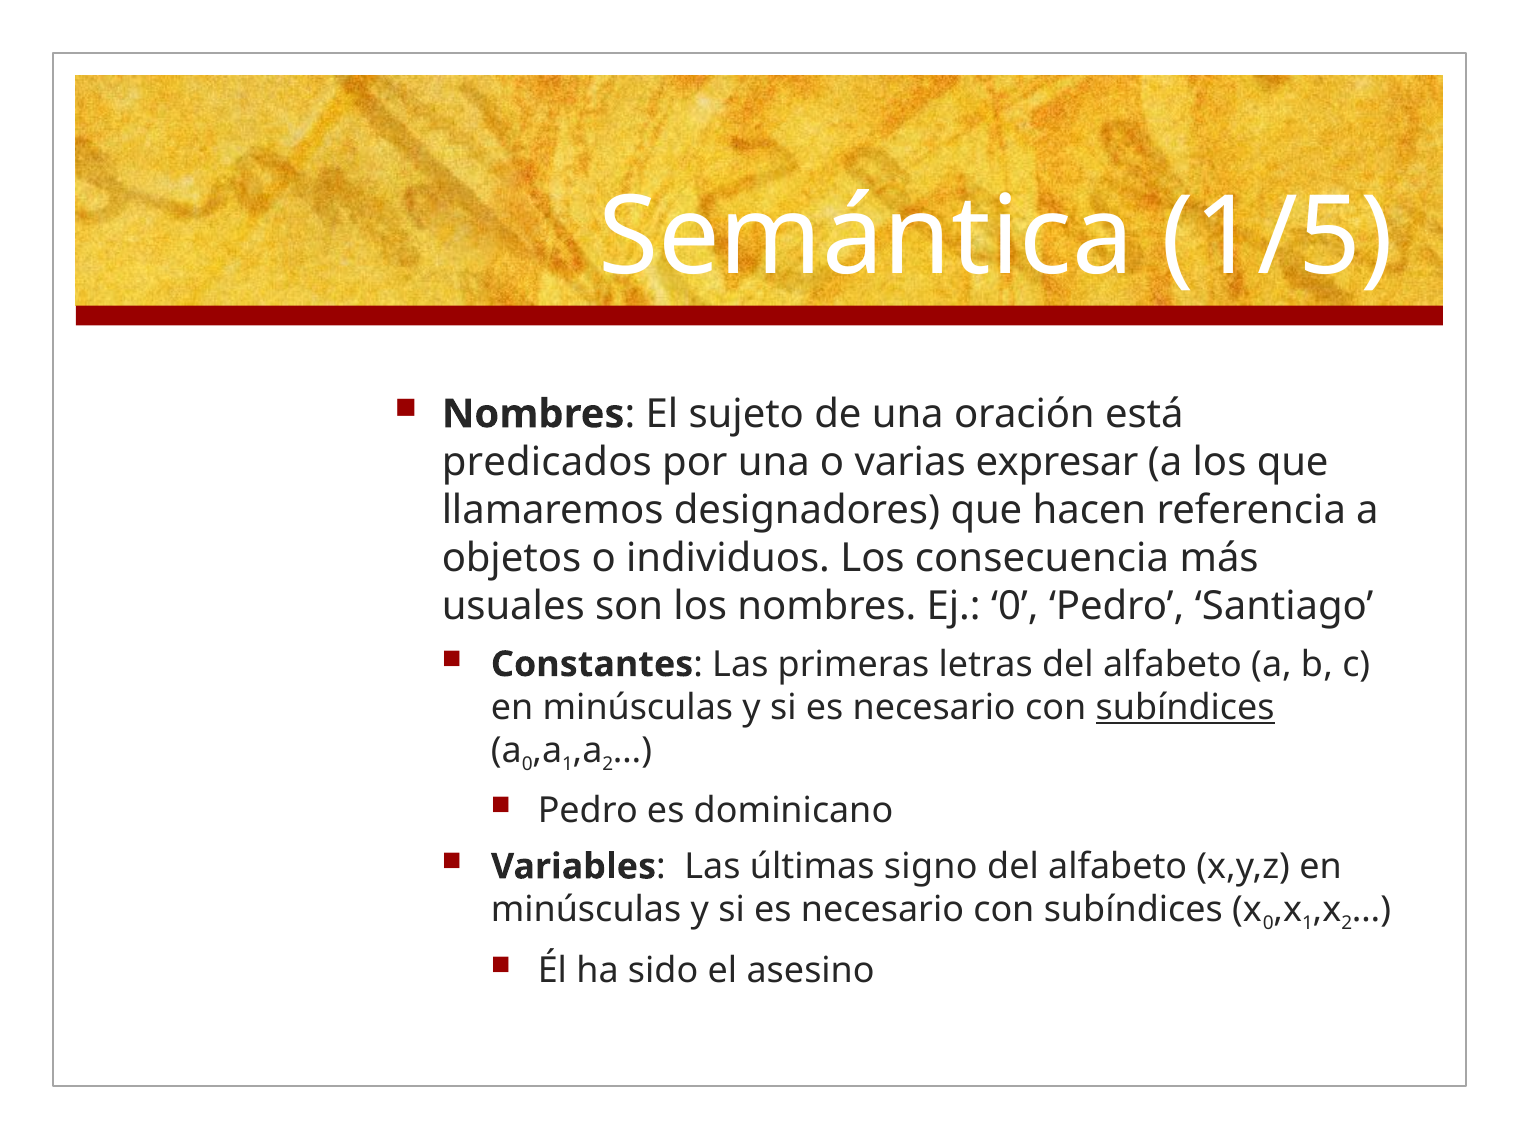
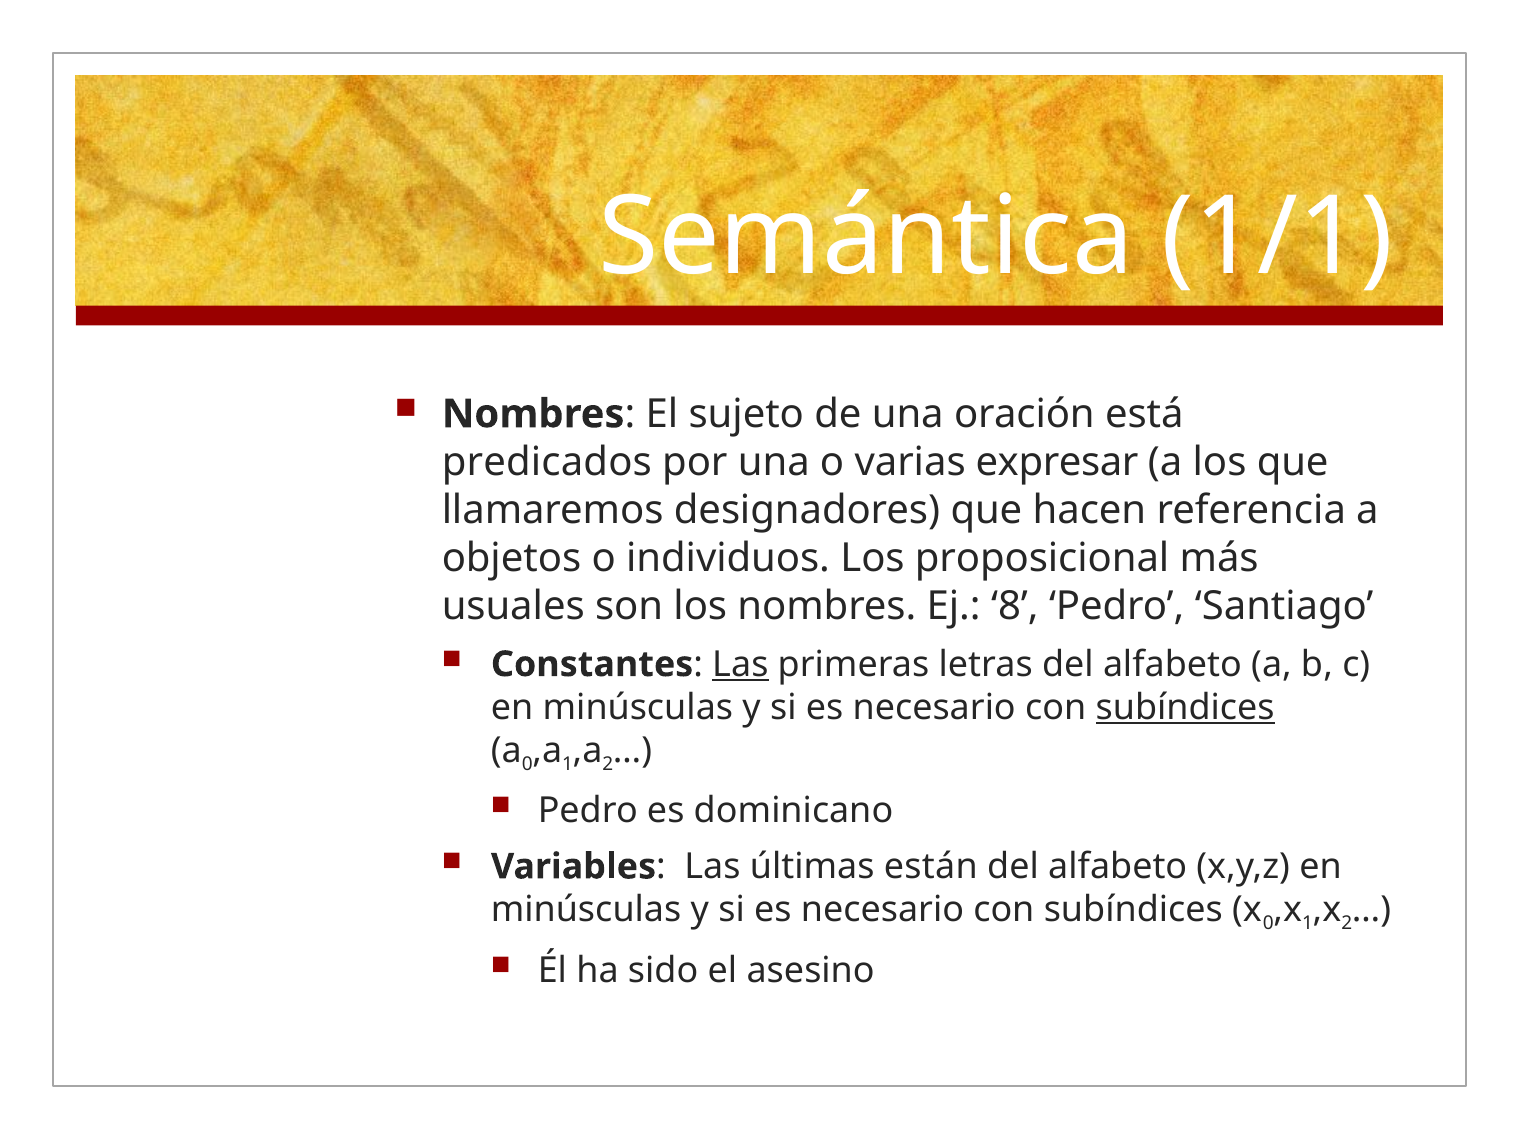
1/5: 1/5 -> 1/1
consecuencia: consecuencia -> proposicional
Ej 0: 0 -> 8
Las at (740, 664) underline: none -> present
signo: signo -> están
